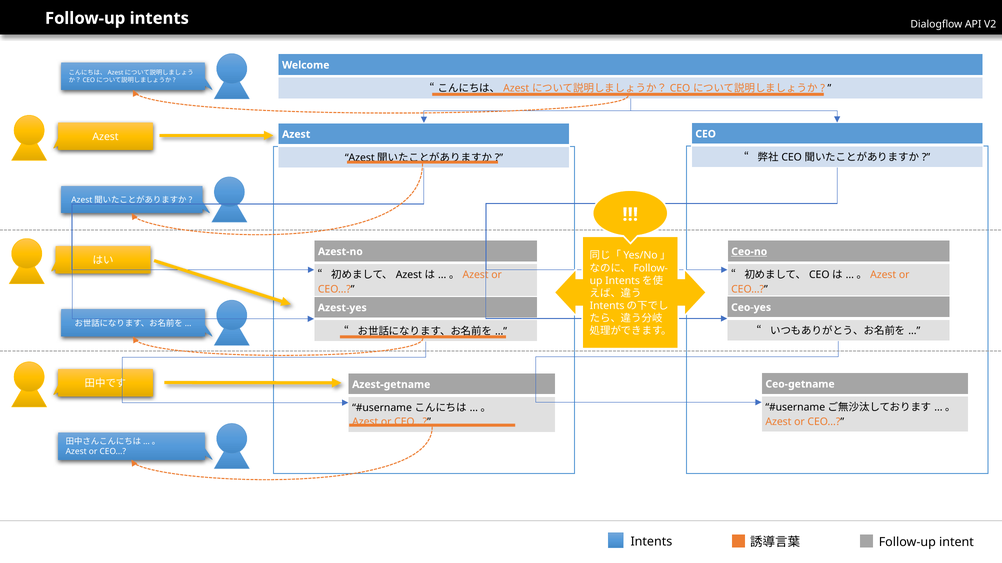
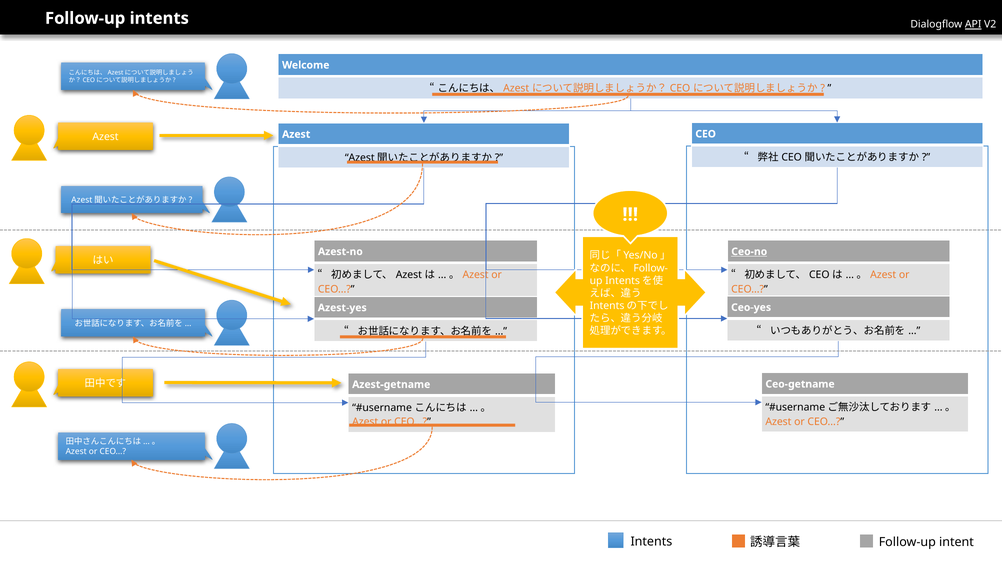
API underline: none -> present
